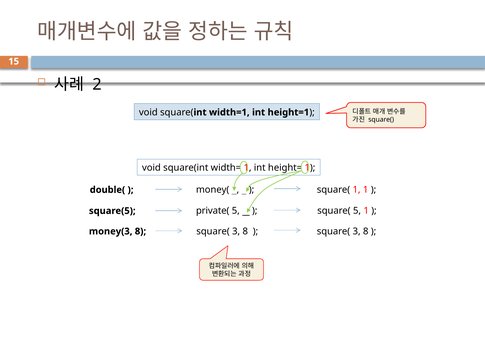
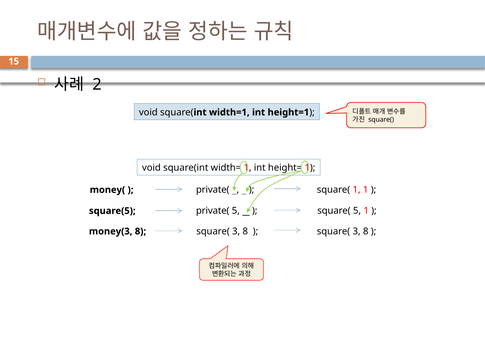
money( at (213, 190): money( -> private(
double(: double( -> money(
